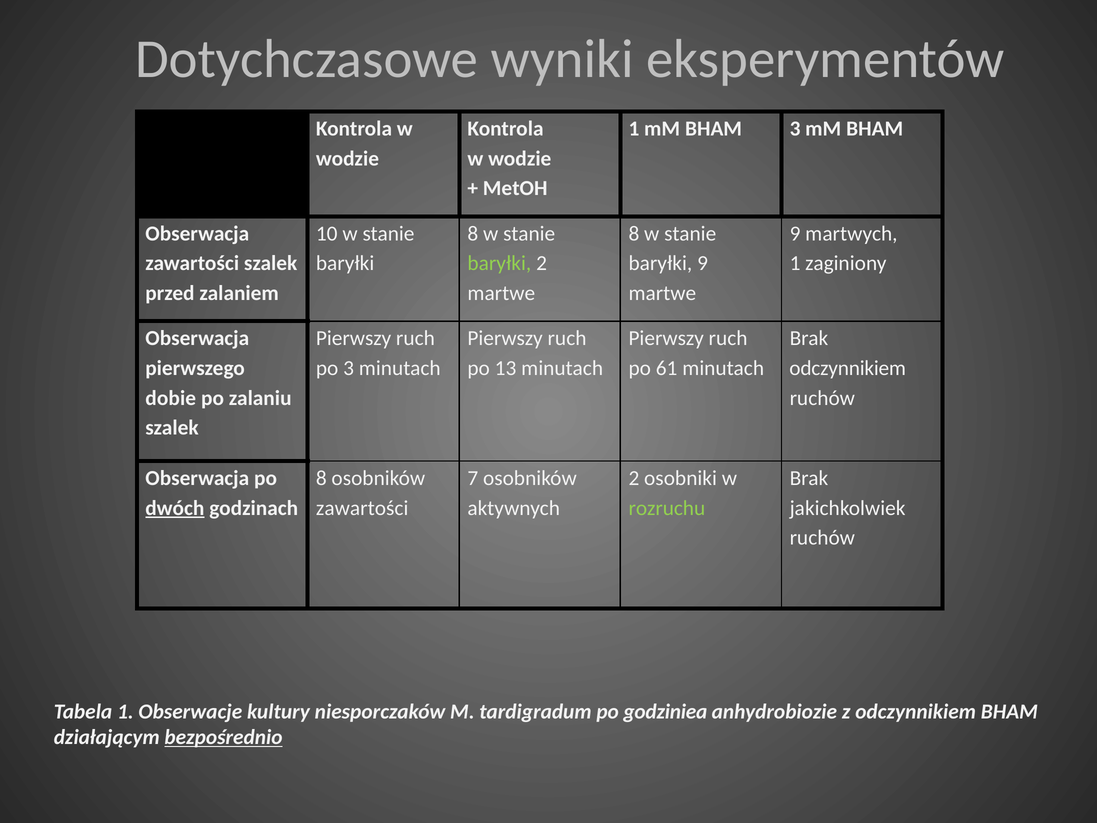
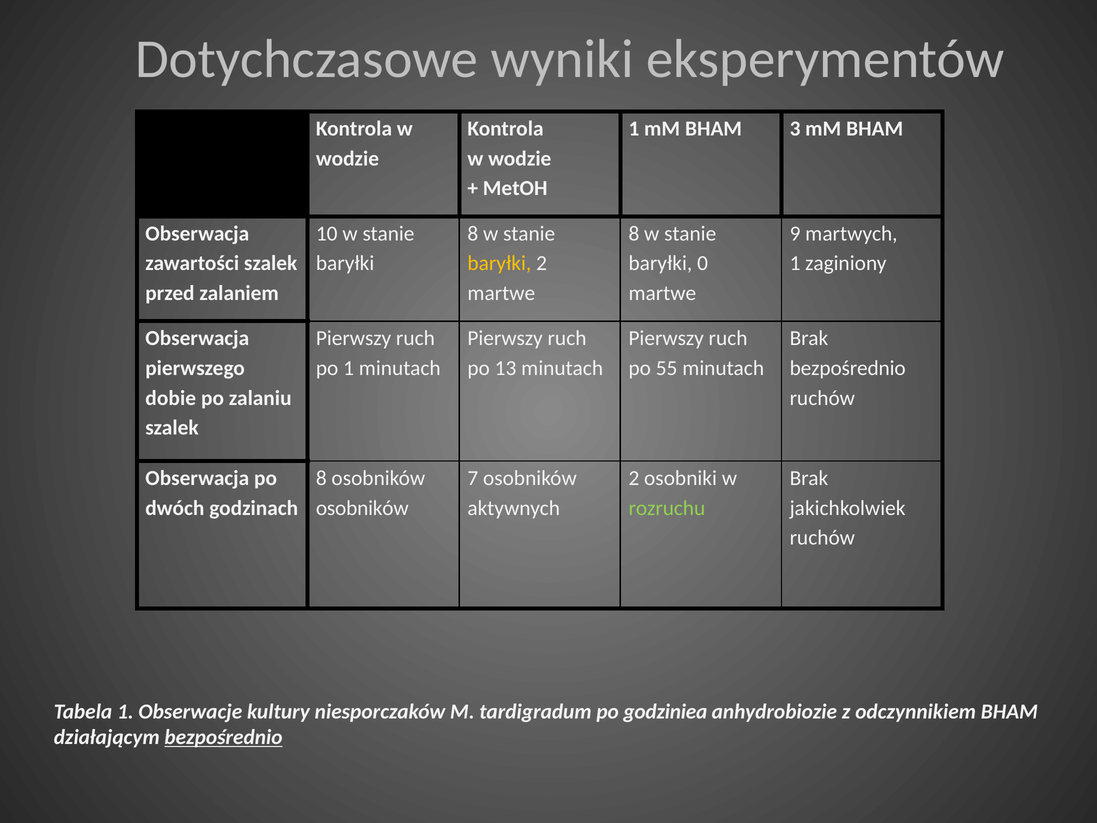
baryłki at (499, 263) colour: light green -> yellow
baryłki 9: 9 -> 0
po 3: 3 -> 1
61: 61 -> 55
odczynnikiem at (848, 368): odczynnikiem -> bezpośrednio
dwóch underline: present -> none
zawartości at (362, 508): zawartości -> osobników
